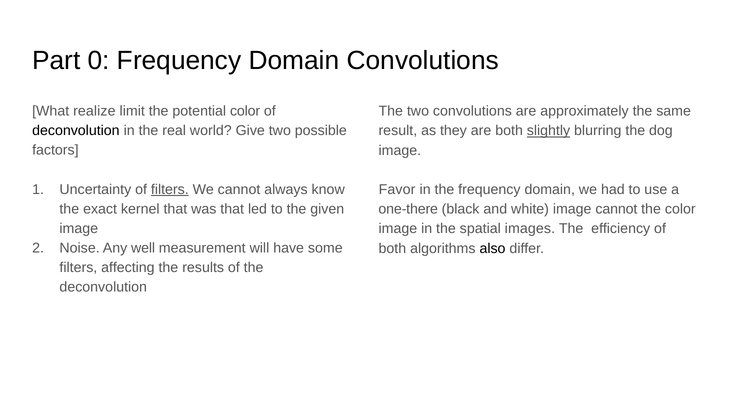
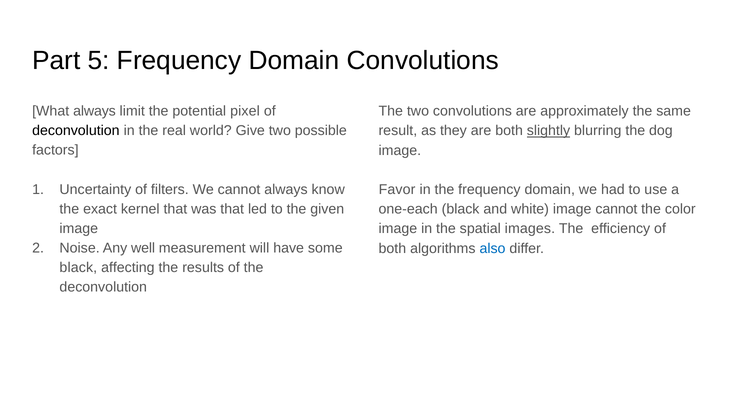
0: 0 -> 5
What realize: realize -> always
potential color: color -> pixel
filters at (170, 189) underline: present -> none
one-there: one-there -> one-each
also colour: black -> blue
filters at (78, 268): filters -> black
